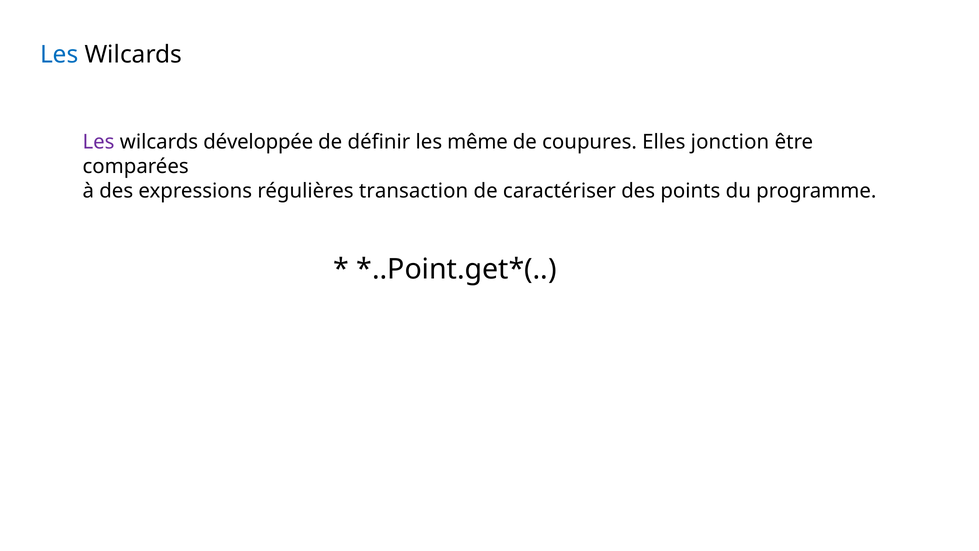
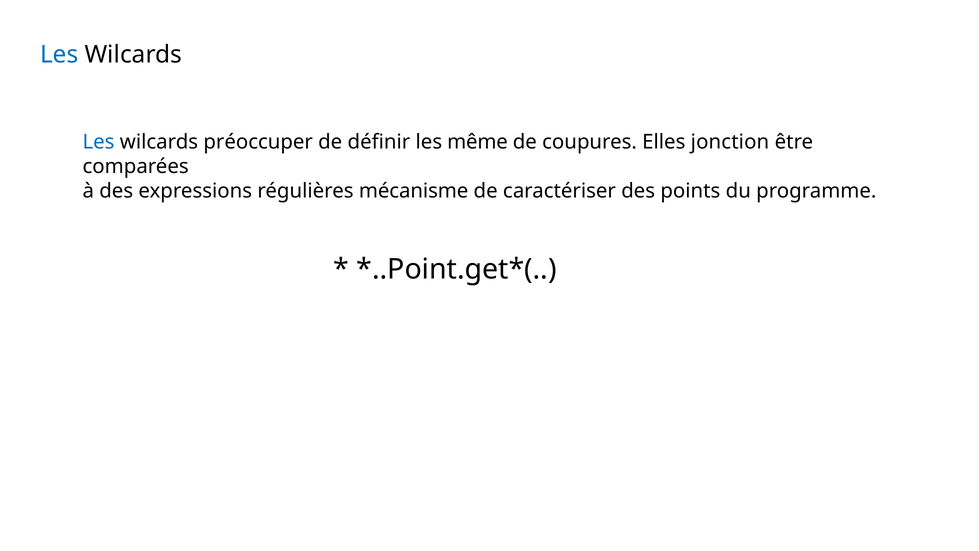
Les at (99, 142) colour: purple -> blue
développée: développée -> préoccuper
transaction: transaction -> mécanisme
